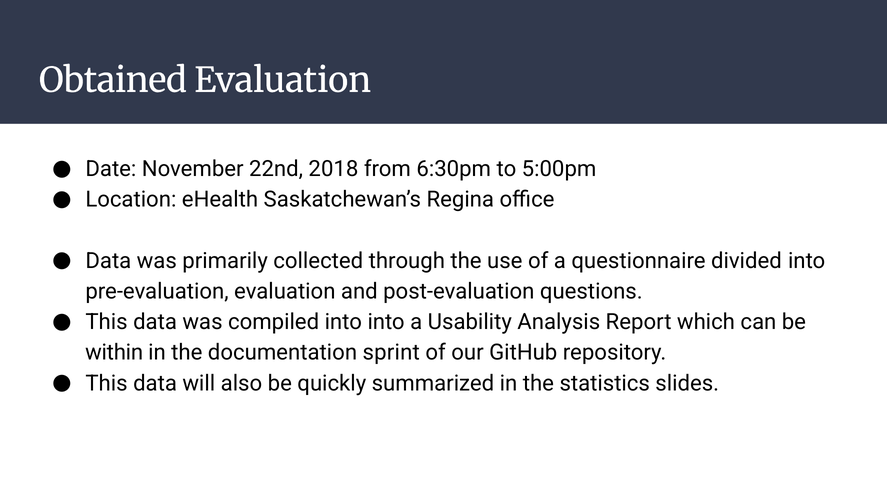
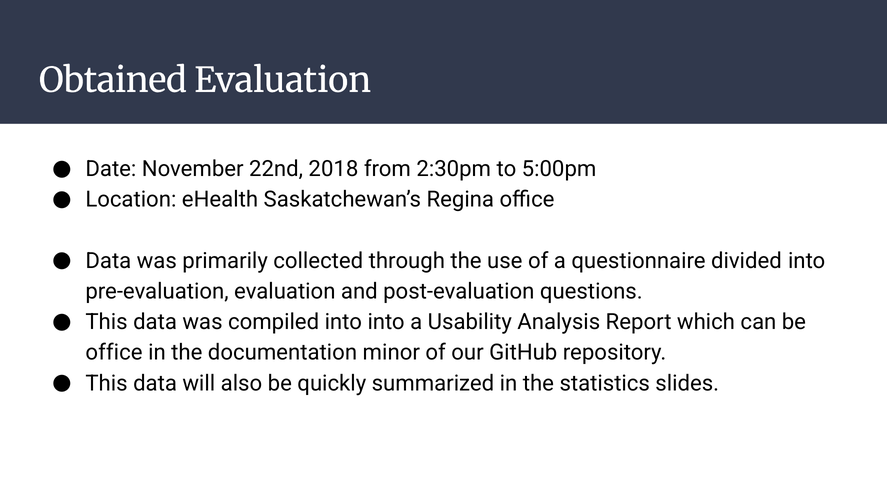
6:30pm: 6:30pm -> 2:30pm
within at (114, 353): within -> office
sprint: sprint -> minor
